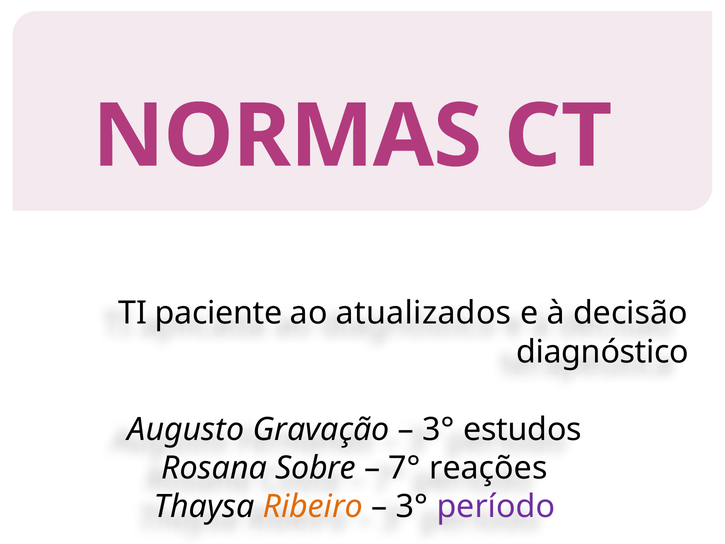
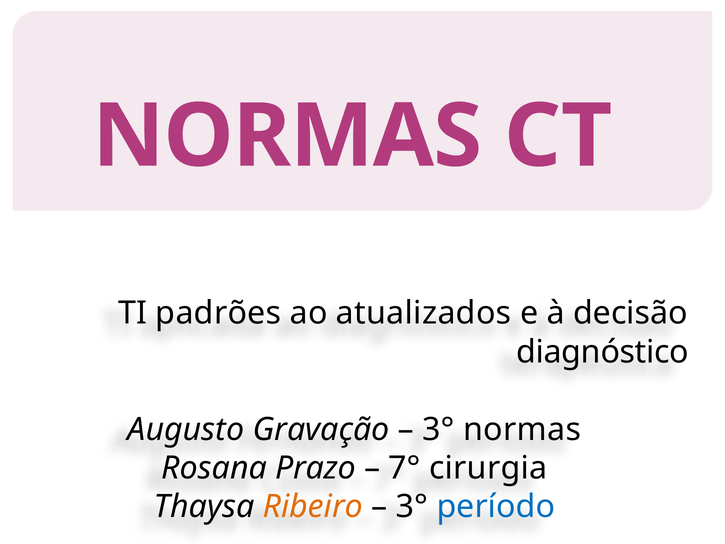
paciente: paciente -> padrões
3° estudos: estudos -> normas
Sobre: Sobre -> Prazo
reações: reações -> cirurgia
período colour: purple -> blue
